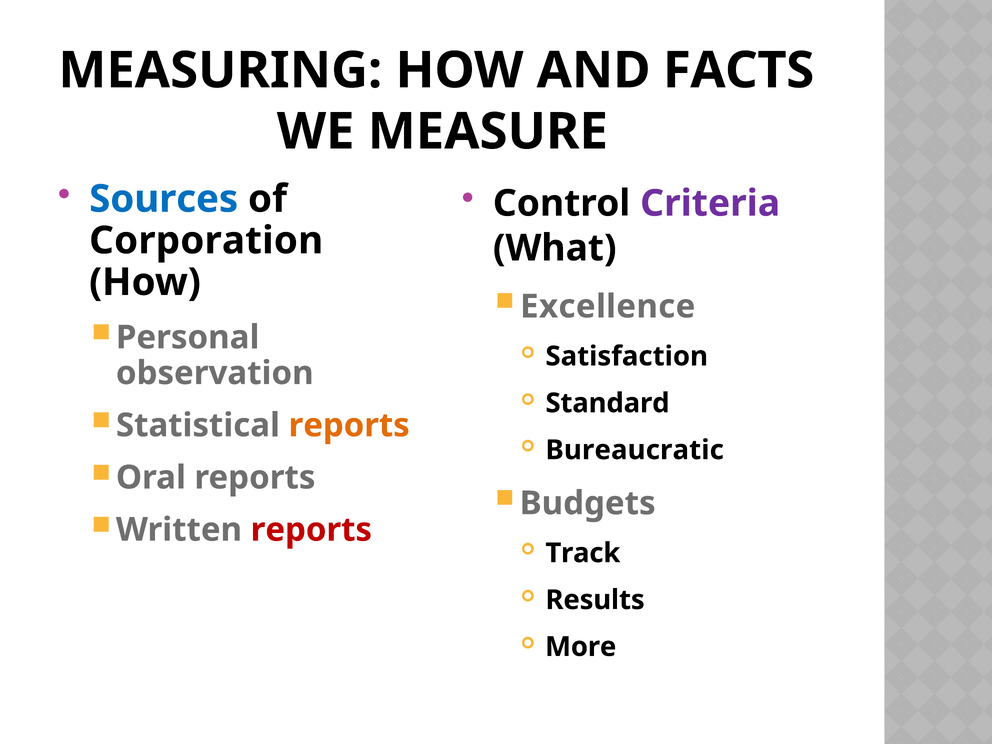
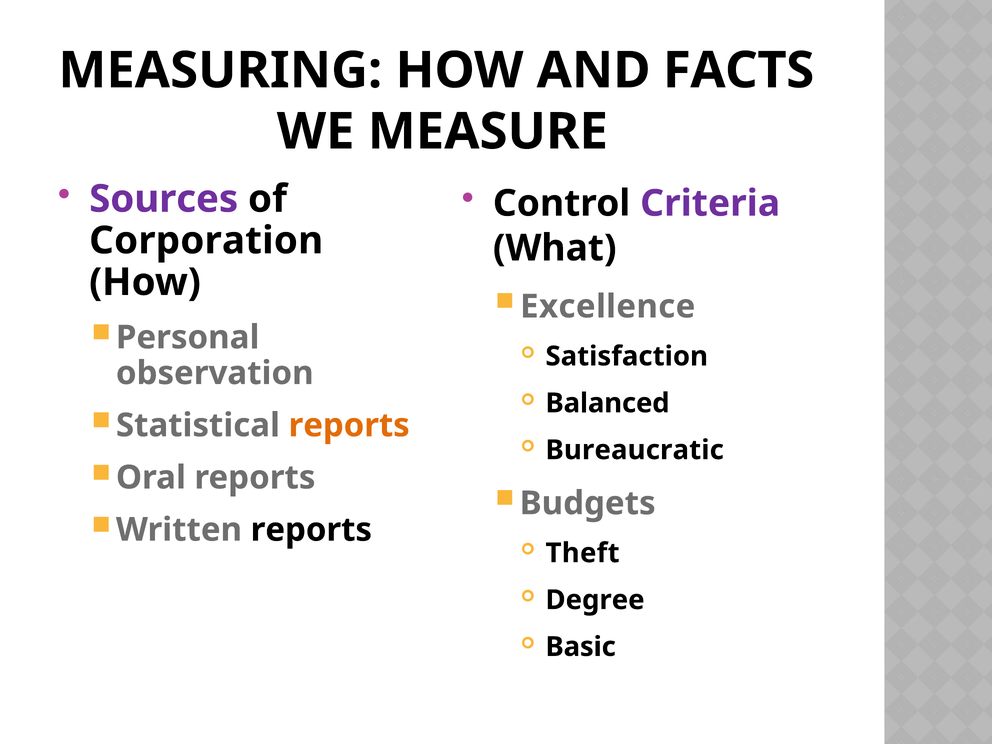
Sources colour: blue -> purple
Standard: Standard -> Balanced
reports at (311, 530) colour: red -> black
Track: Track -> Theft
Results: Results -> Degree
More: More -> Basic
